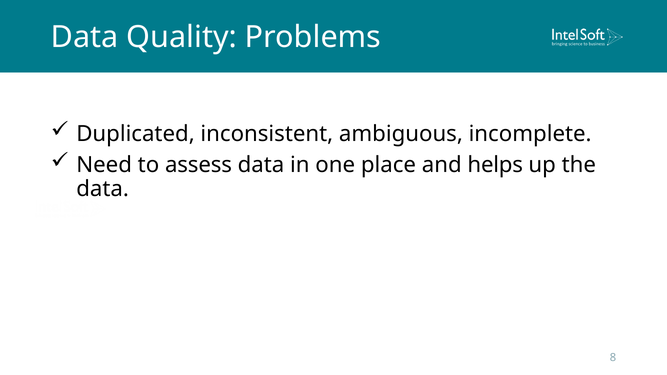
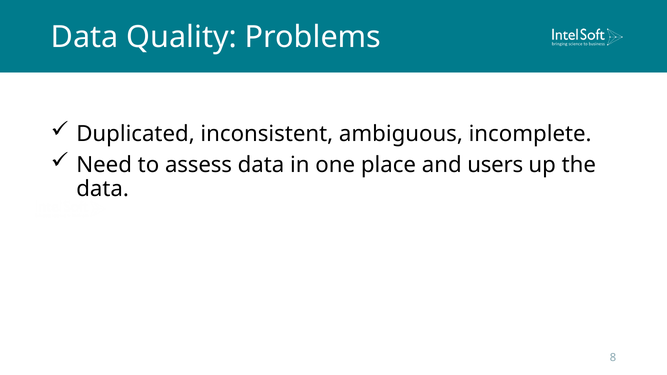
helps: helps -> users
